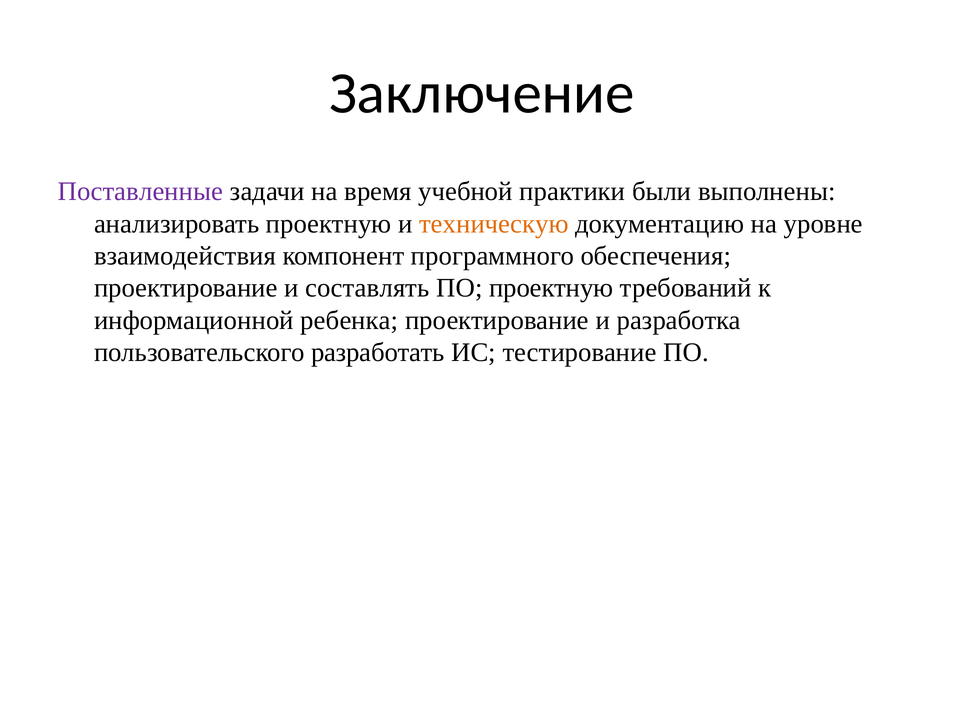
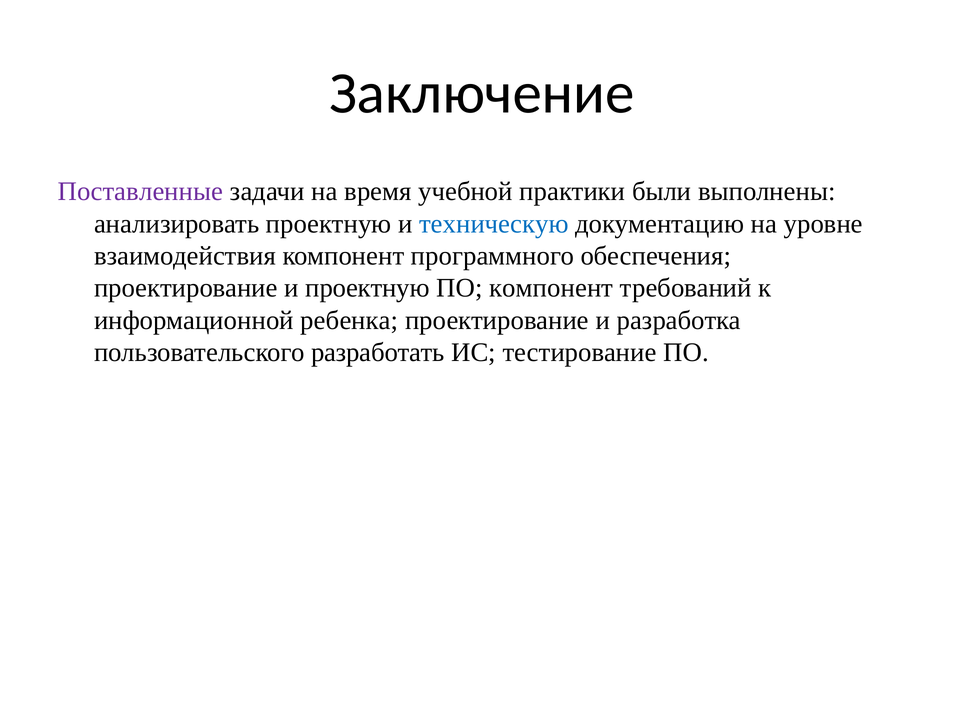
техническую colour: orange -> blue
и составлять: составлять -> проектную
ПО проектную: проектную -> компонент
